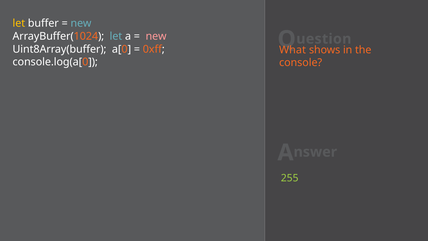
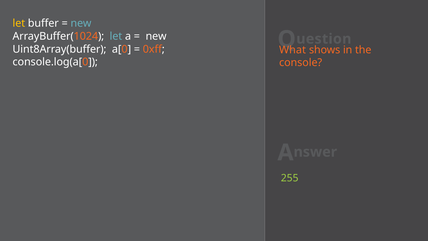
new at (156, 36) colour: pink -> white
